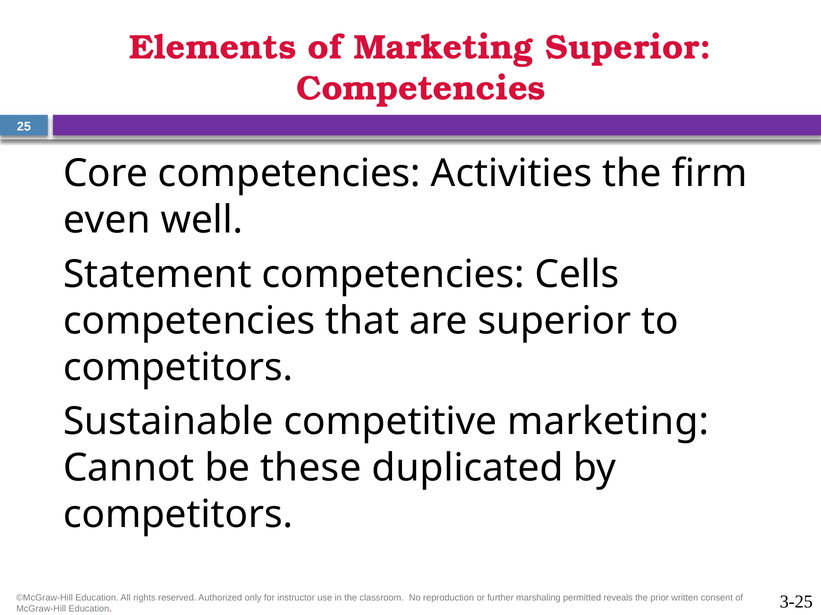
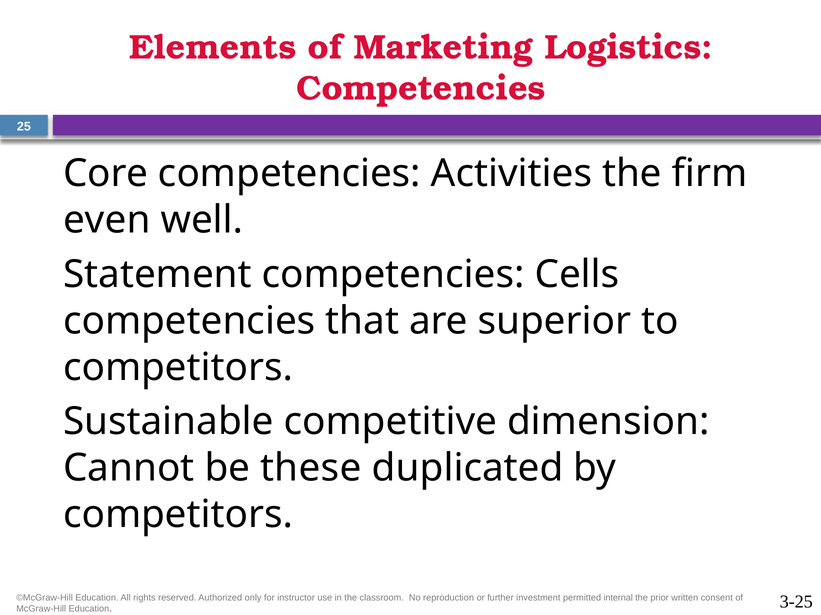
Marketing Superior: Superior -> Logistics
competitive marketing: marketing -> dimension
marshaling: marshaling -> investment
reveals: reveals -> internal
